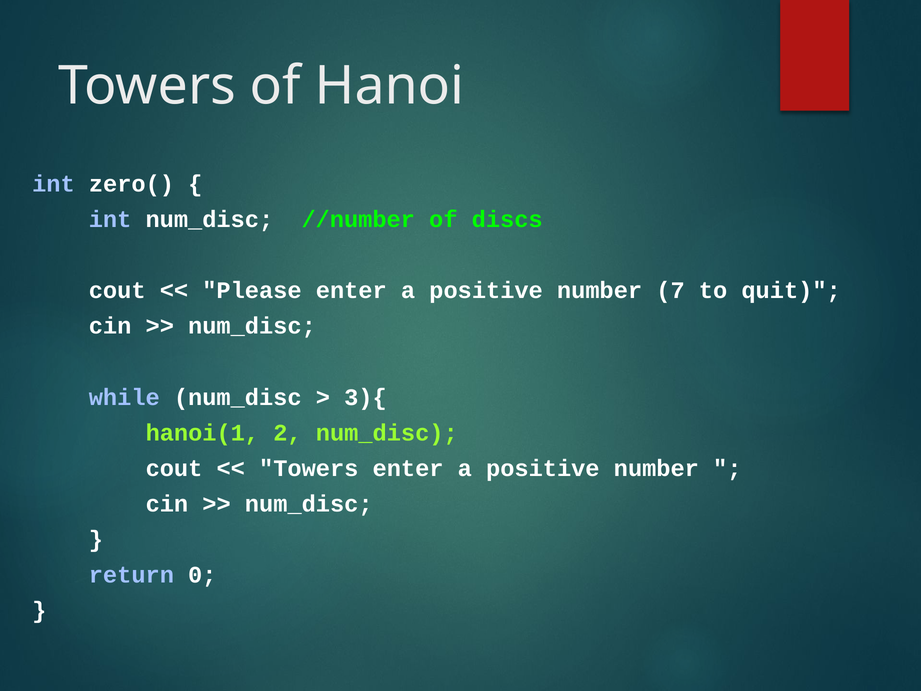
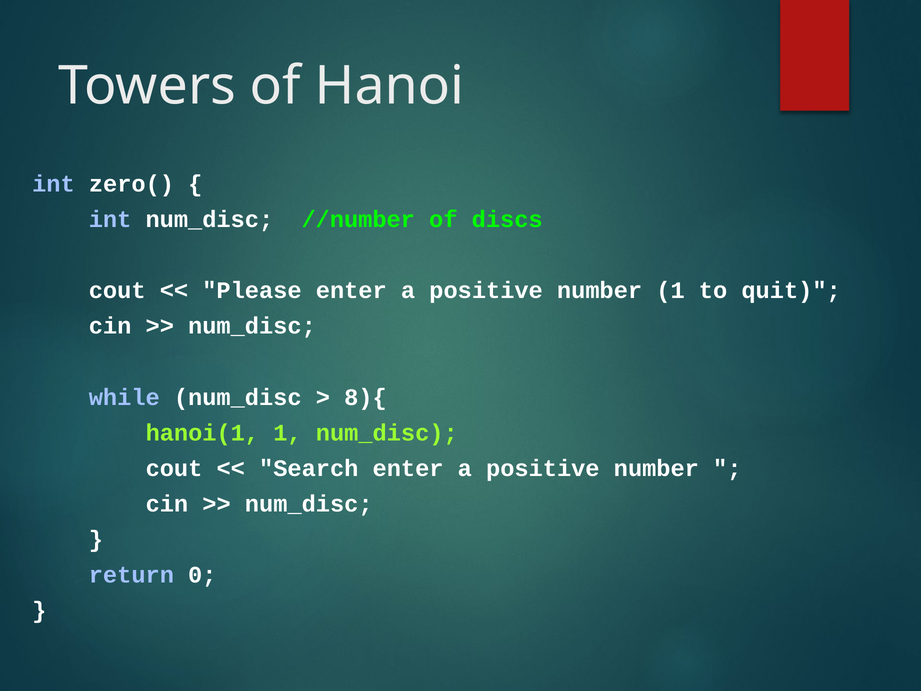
number 7: 7 -> 1
3){: 3){ -> 8){
hanoi(1 2: 2 -> 1
Towers at (309, 468): Towers -> Search
